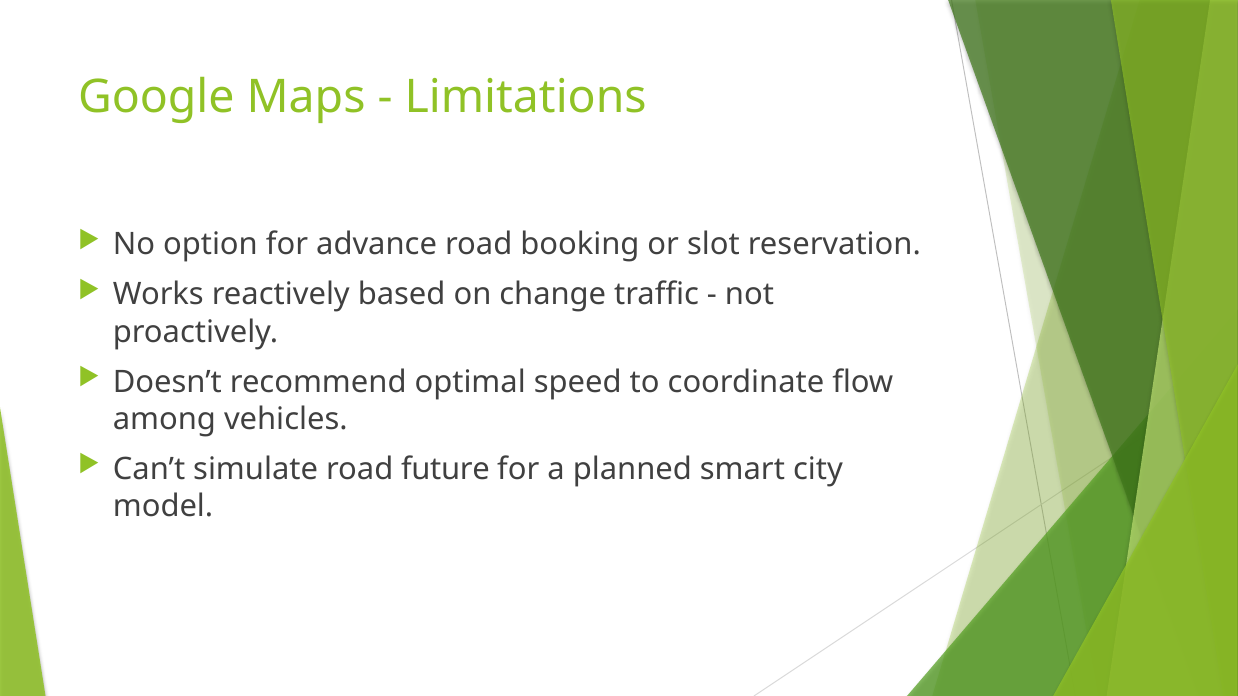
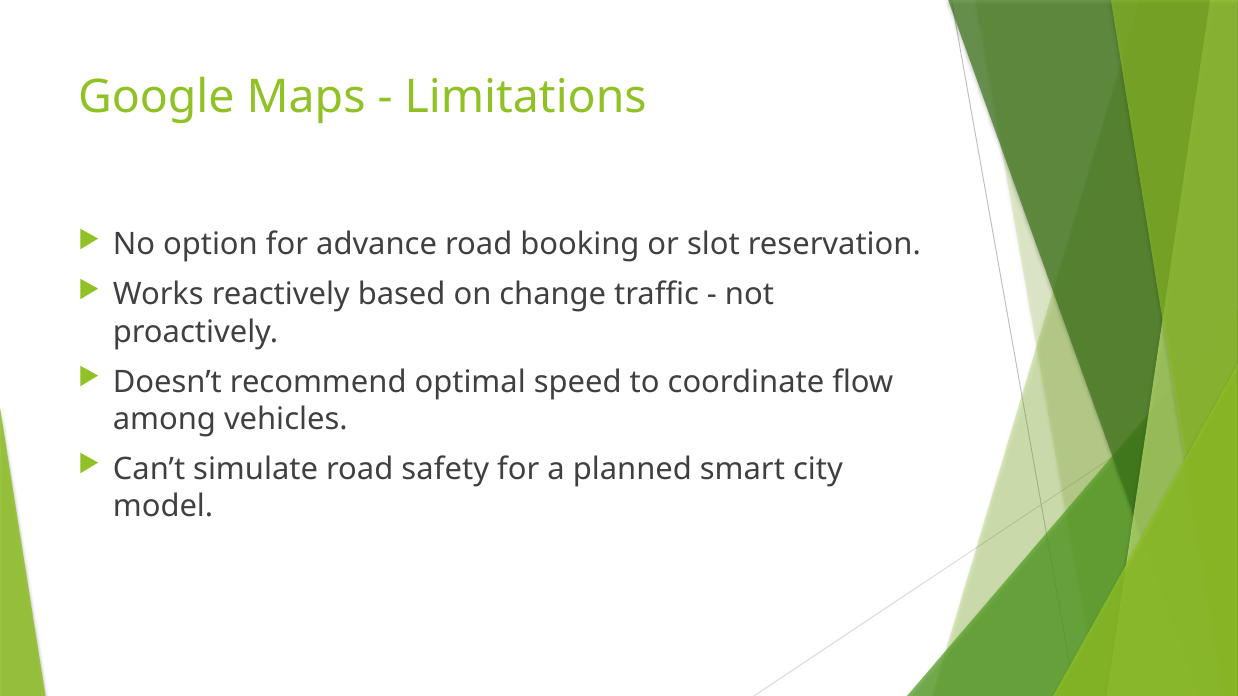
future: future -> safety
